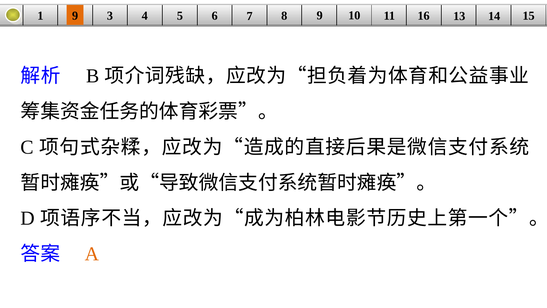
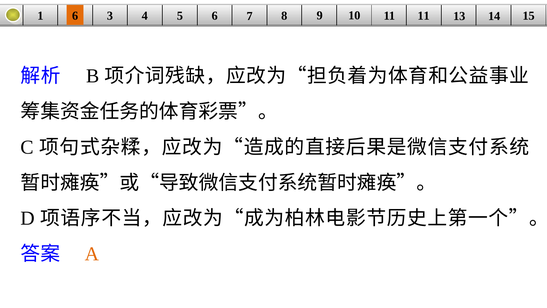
1 9: 9 -> 6
11 16: 16 -> 11
